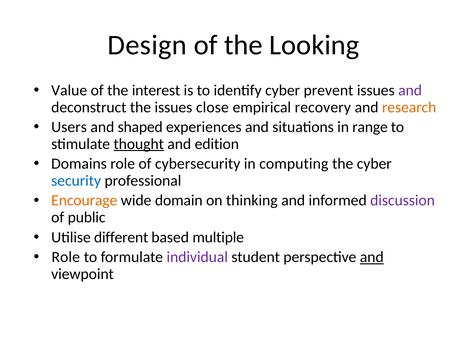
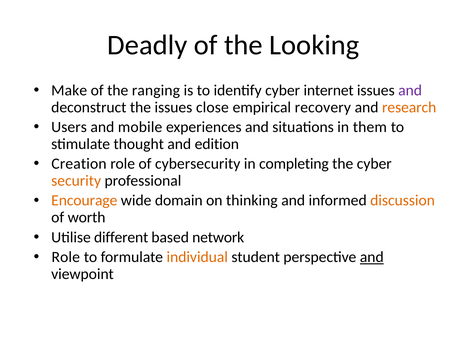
Design: Design -> Deadly
Value: Value -> Make
interest: interest -> ranging
prevent: prevent -> internet
shaped: shaped -> mobile
range: range -> them
thought underline: present -> none
Domains: Domains -> Creation
computing: computing -> completing
security colour: blue -> orange
discussion colour: purple -> orange
public: public -> worth
multiple: multiple -> network
individual colour: purple -> orange
